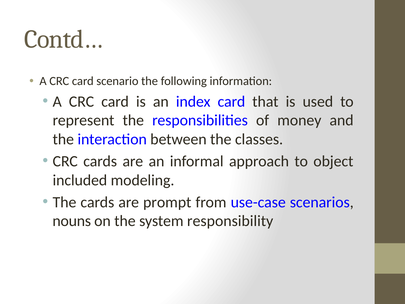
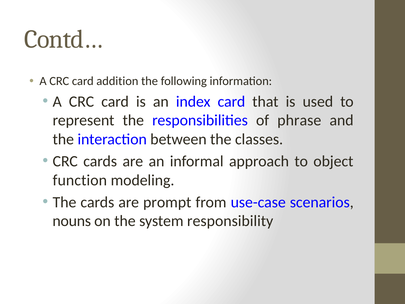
scenario: scenario -> addition
money: money -> phrase
included: included -> function
